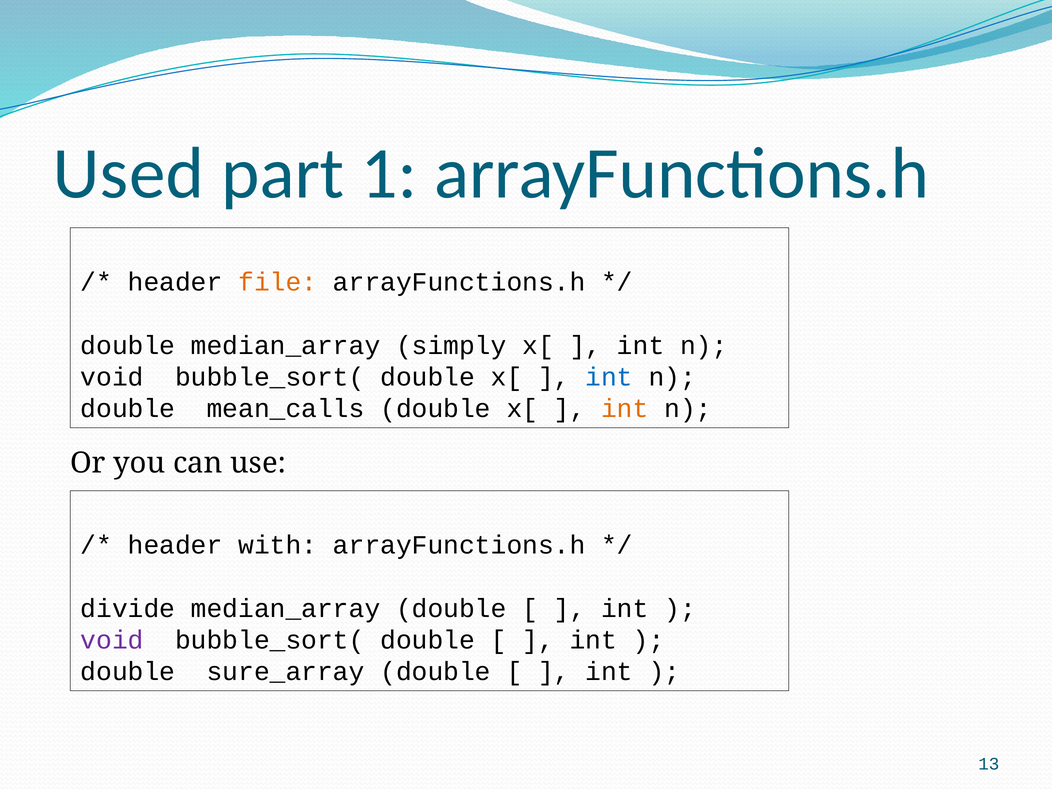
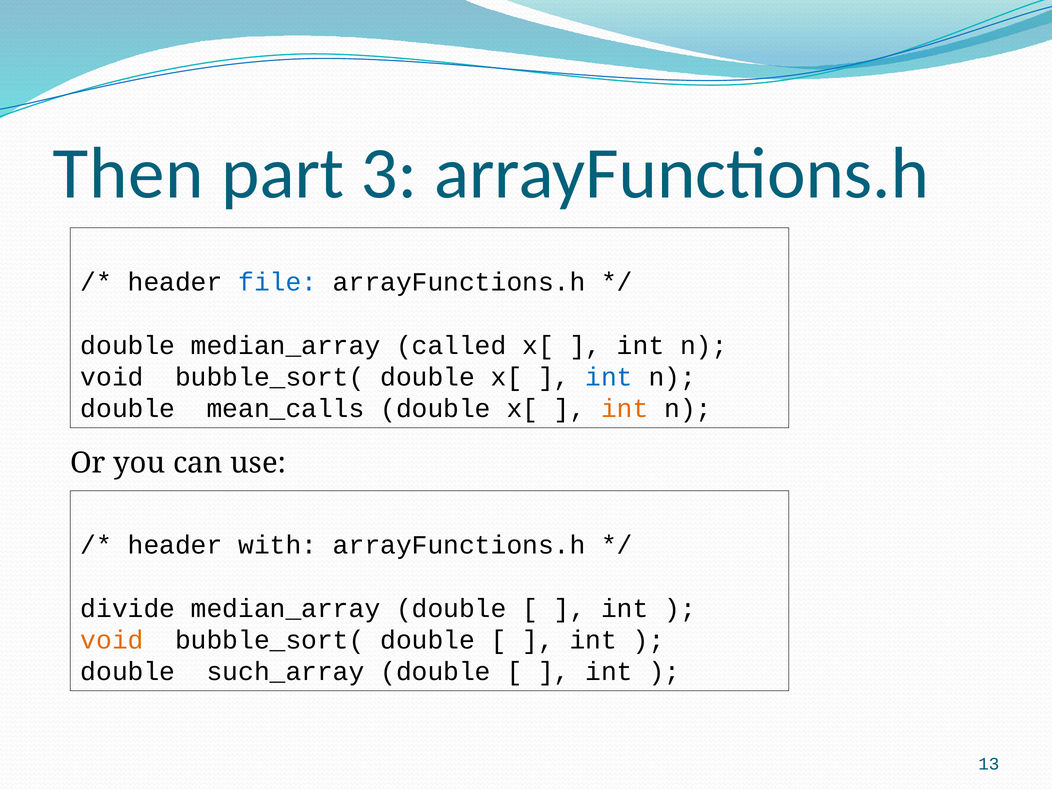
Used: Used -> Then
1: 1 -> 3
file colour: orange -> blue
simply: simply -> called
void at (112, 640) colour: purple -> orange
sure_array: sure_array -> such_array
